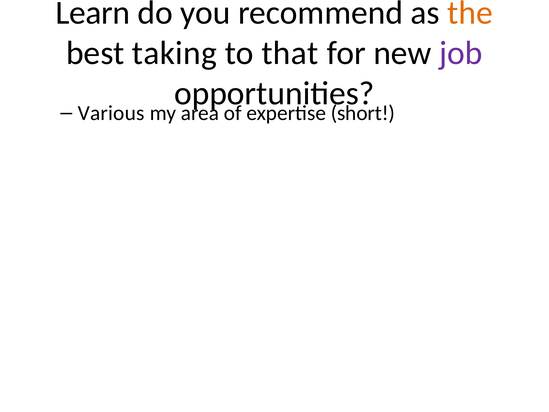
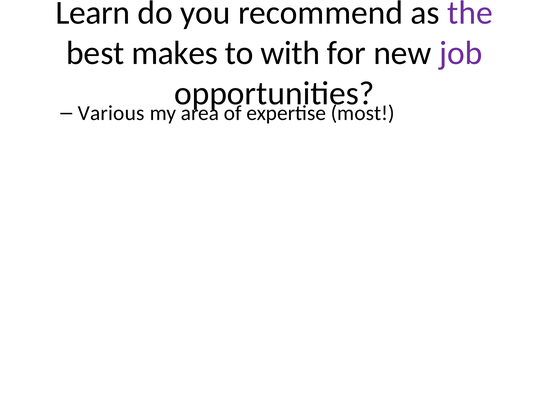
the colour: orange -> purple
taking: taking -> makes
that: that -> with
short: short -> most
